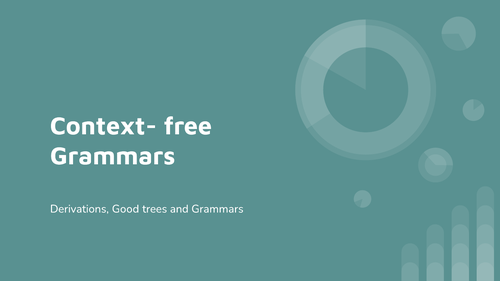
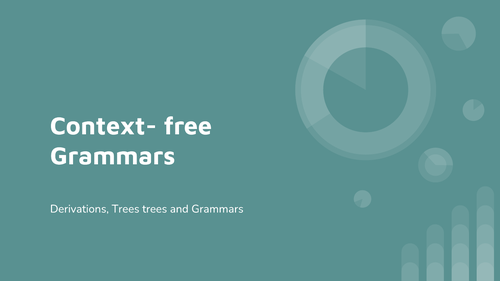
Derivations Good: Good -> Trees
